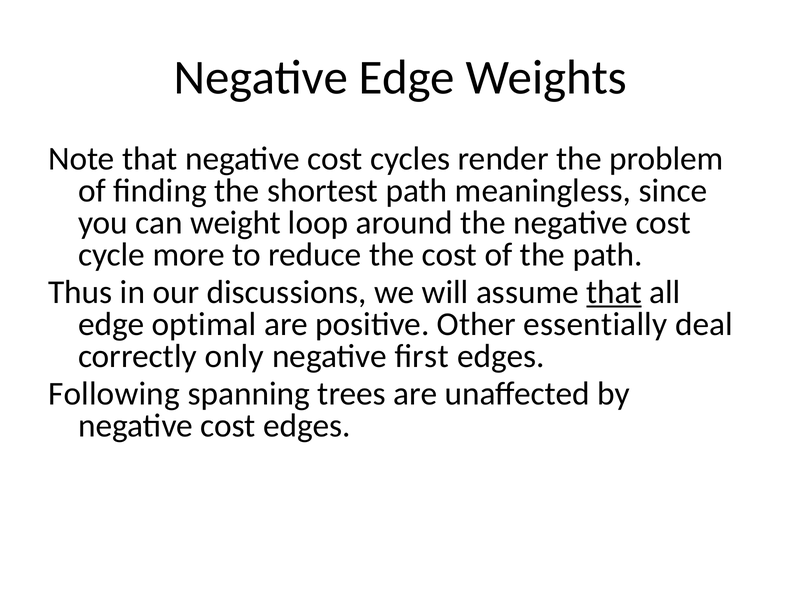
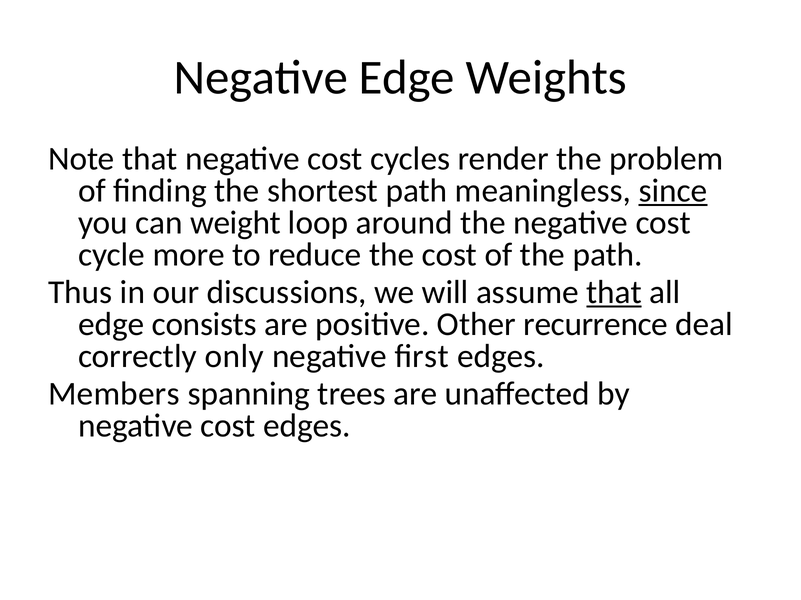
since underline: none -> present
optimal: optimal -> consists
essentially: essentially -> recurrence
Following: Following -> Members
